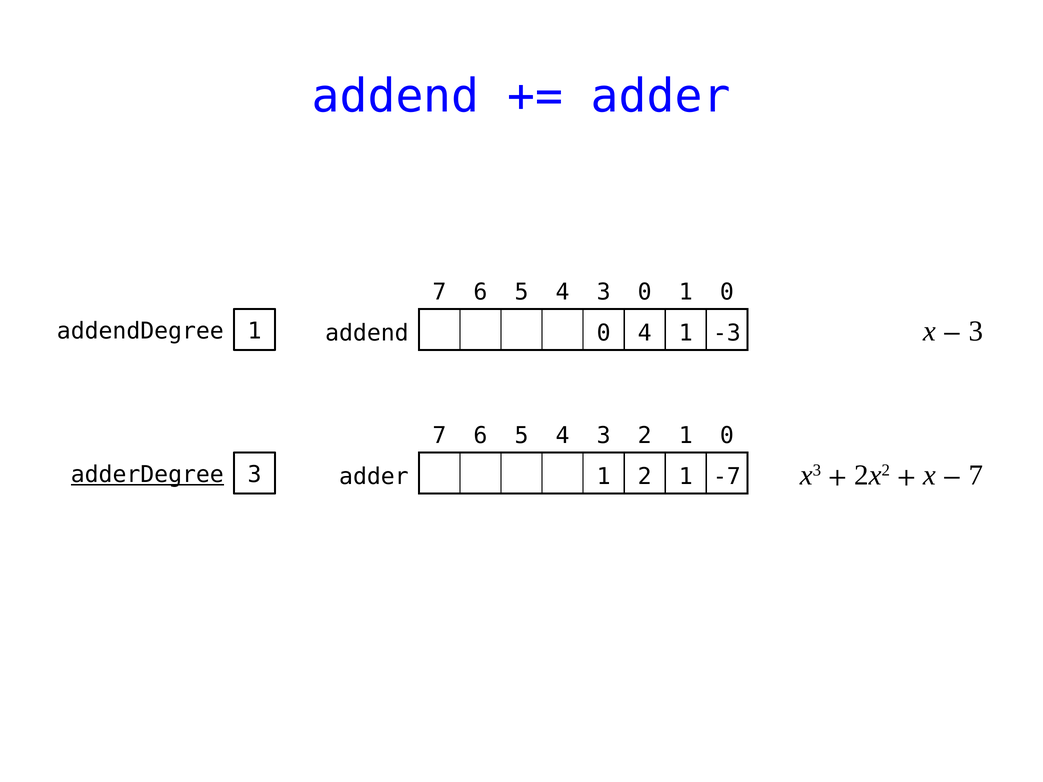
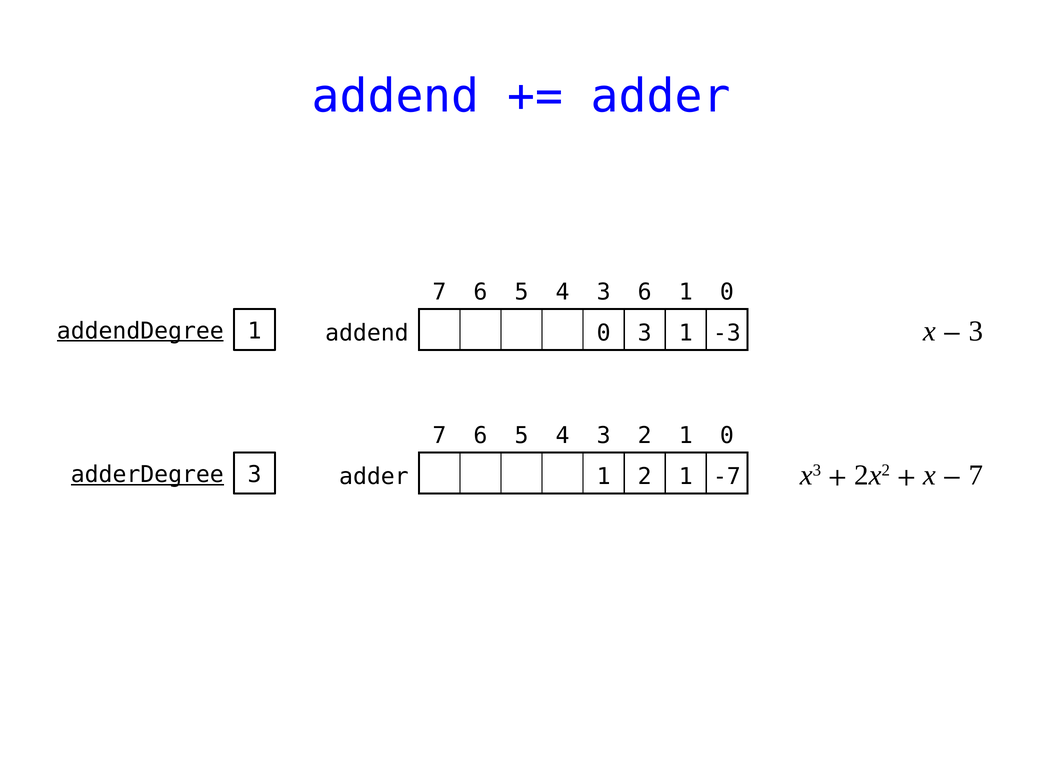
3 0: 0 -> 6
addendDegree underline: none -> present
0 4: 4 -> 3
